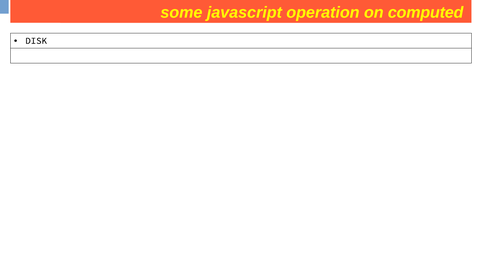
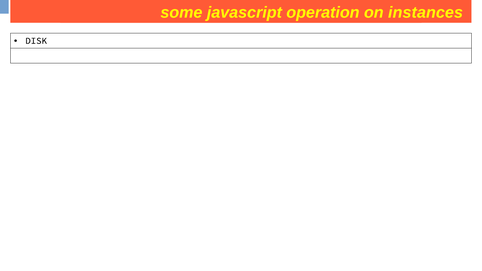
computed: computed -> instances
